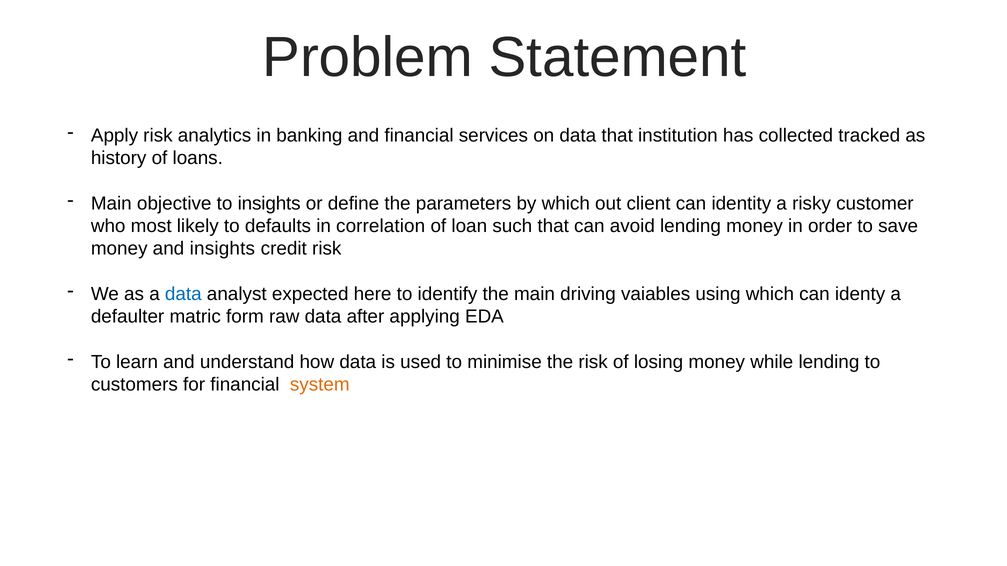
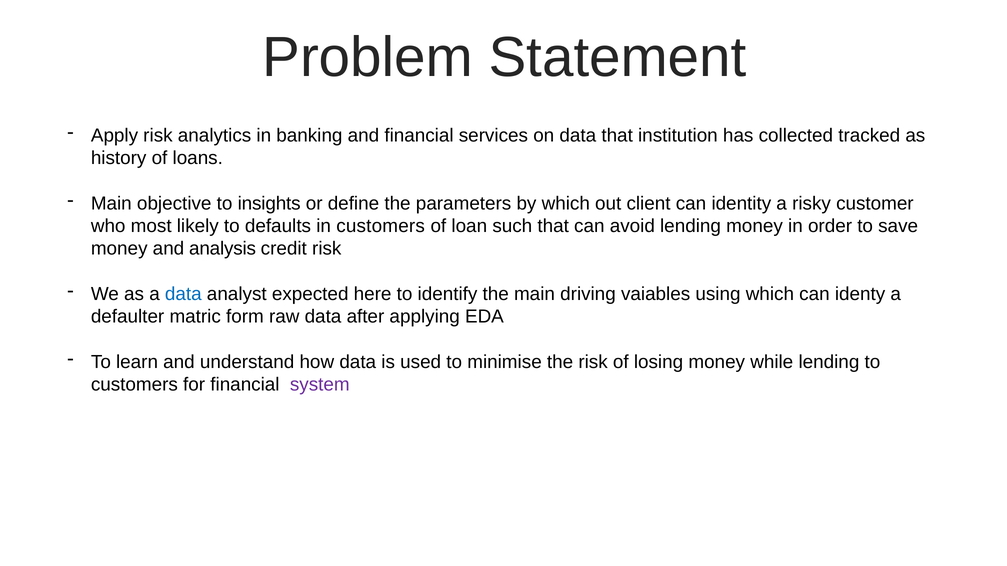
in correlation: correlation -> customers
and insights: insights -> analysis
system colour: orange -> purple
